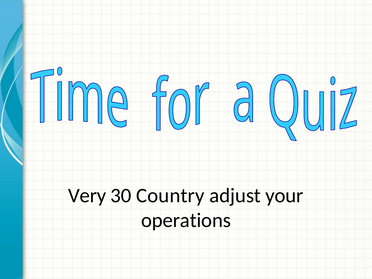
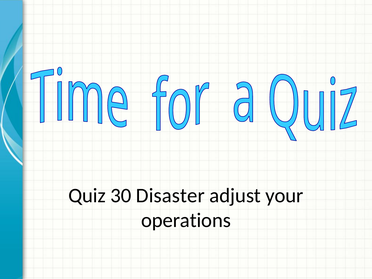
Very: Very -> Quiz
Country: Country -> Disaster
